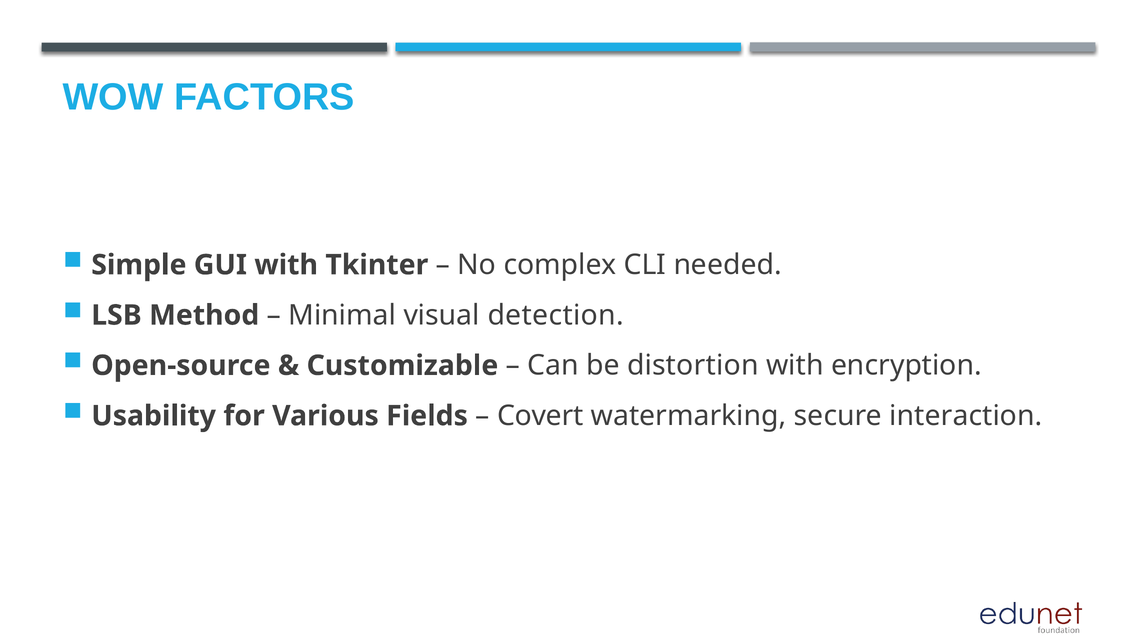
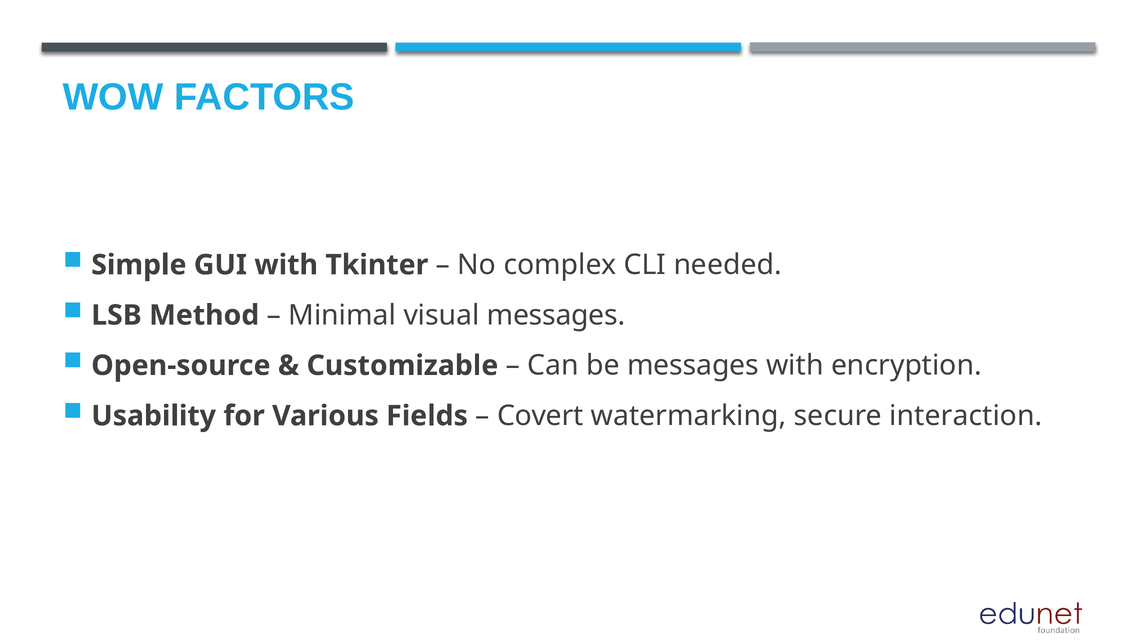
visual detection: detection -> messages
be distortion: distortion -> messages
